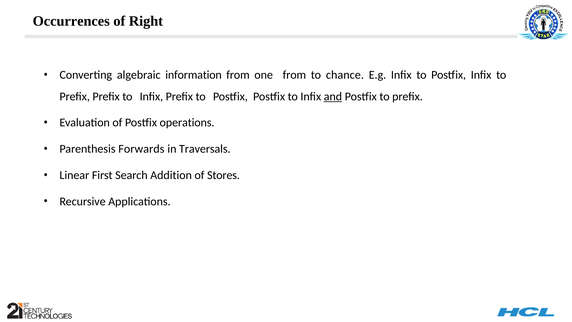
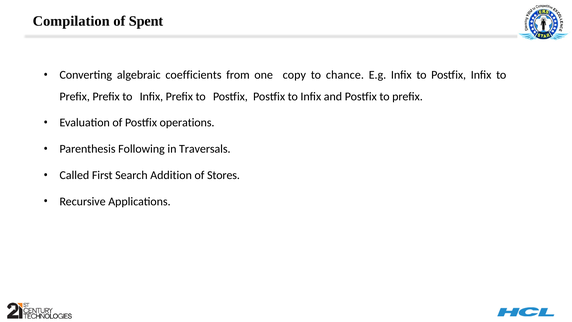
Occurrences: Occurrences -> Compilation
Right: Right -> Spent
information: information -> coefficients
one from: from -> copy
and underline: present -> none
Forwards: Forwards -> Following
Linear: Linear -> Called
